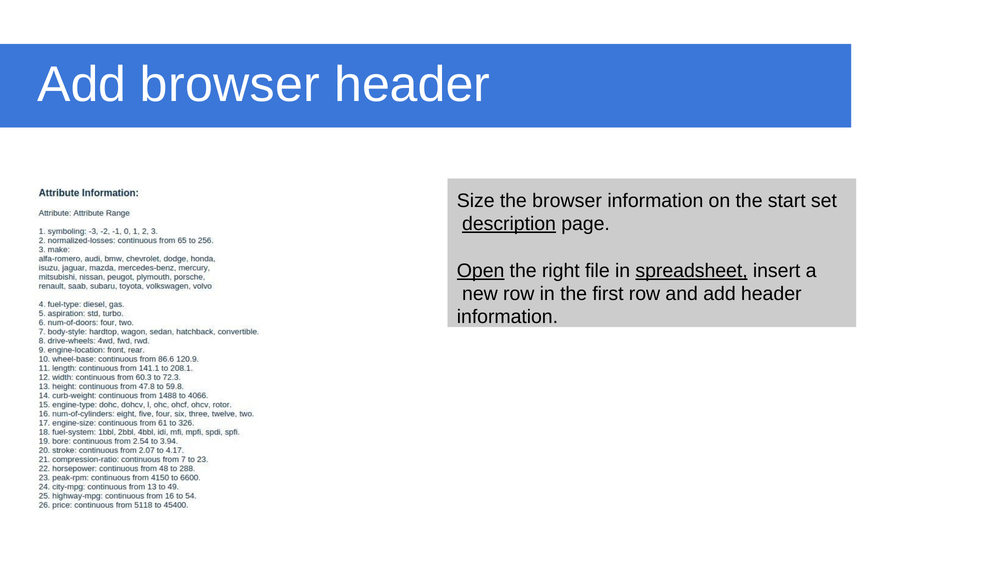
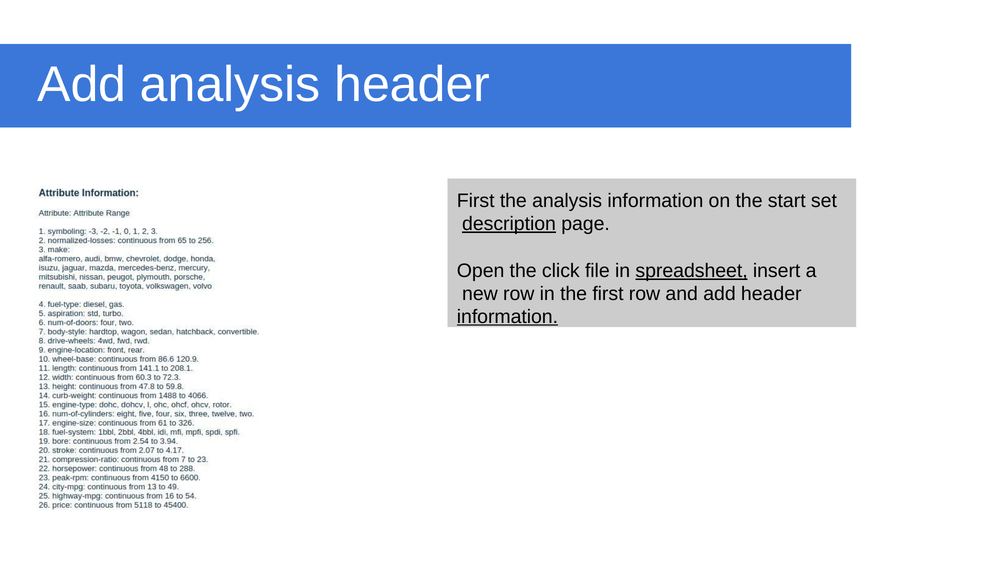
Add browser: browser -> analysis
Size at (476, 201): Size -> First
the browser: browser -> analysis
Open underline: present -> none
right: right -> click
information at (507, 317) underline: none -> present
